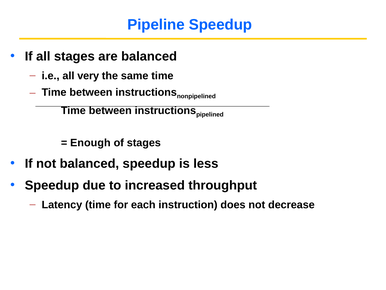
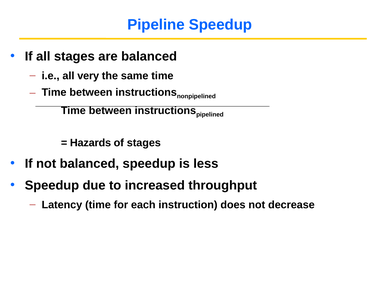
Enough: Enough -> Hazards
